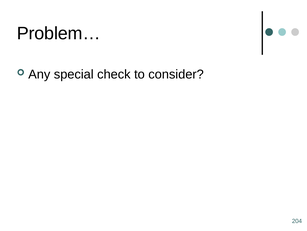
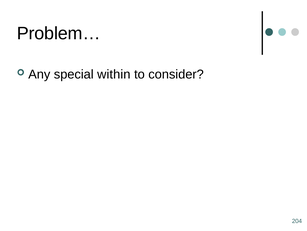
check: check -> within
